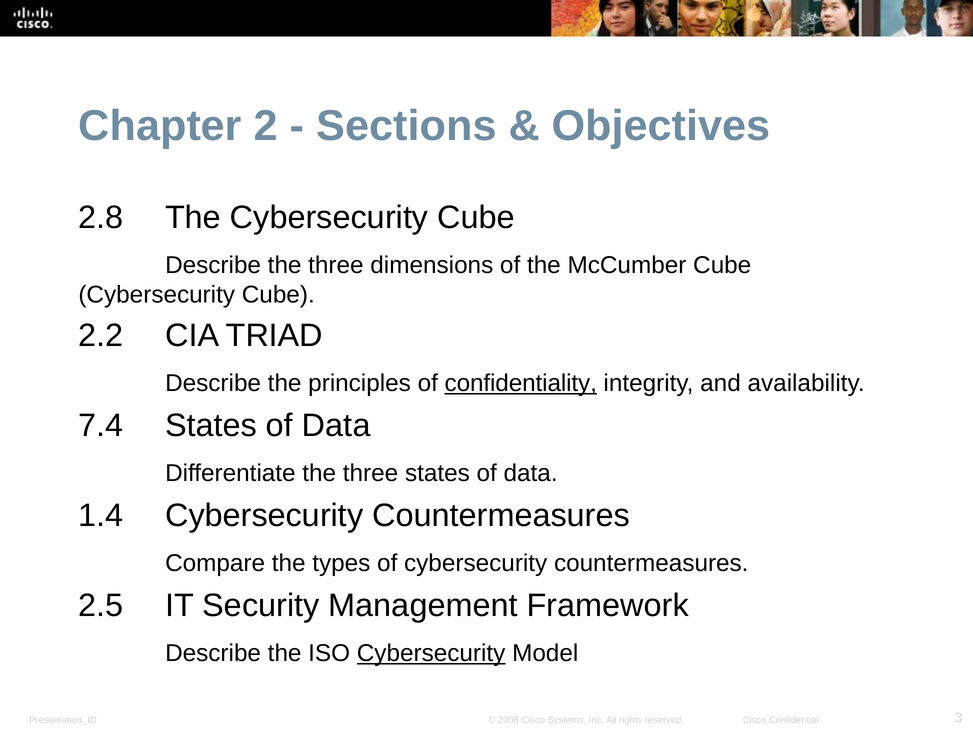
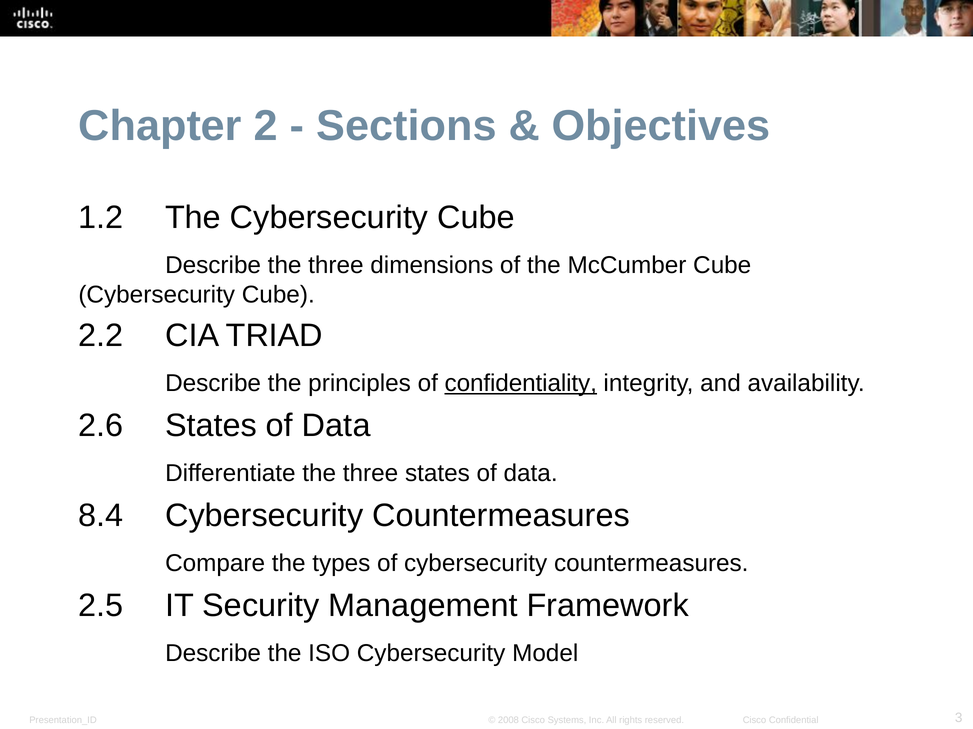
2.8: 2.8 -> 1.2
7.4: 7.4 -> 2.6
1.4: 1.4 -> 8.4
Cybersecurity at (431, 654) underline: present -> none
